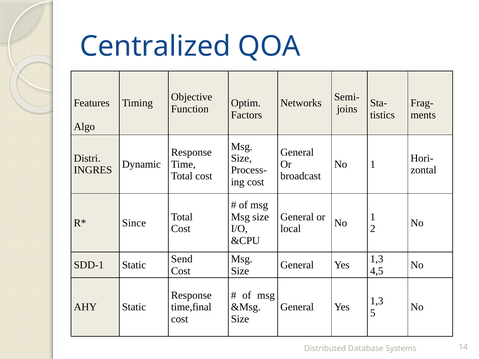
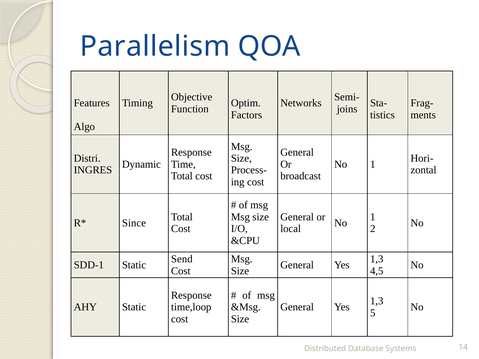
Centralized: Centralized -> Parallelism
time,final: time,final -> time,loop
